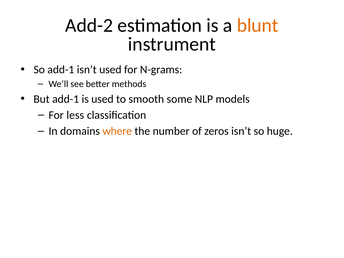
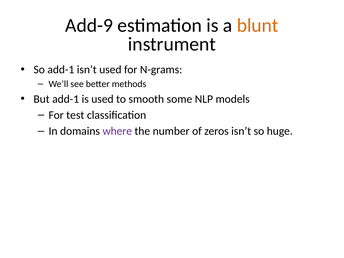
Add-2: Add-2 -> Add-9
less: less -> test
where colour: orange -> purple
